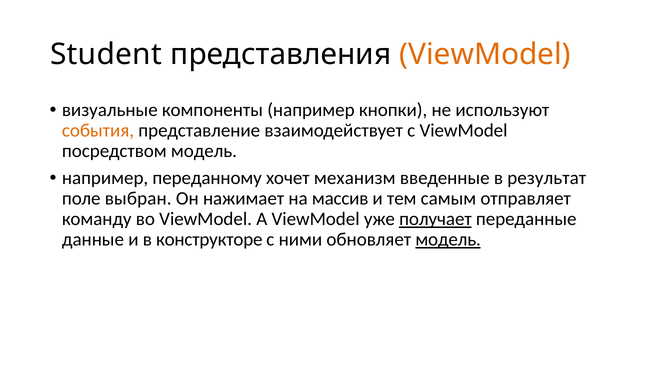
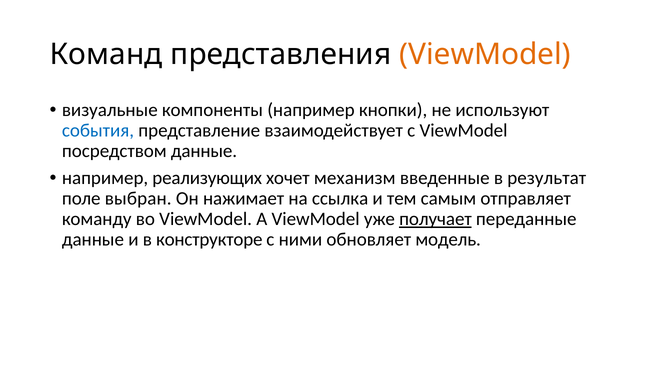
Student: Student -> Команд
события colour: orange -> blue
посредством модель: модель -> данные
переданному: переданному -> реализующих
массив: массив -> ссылка
модель at (448, 240) underline: present -> none
